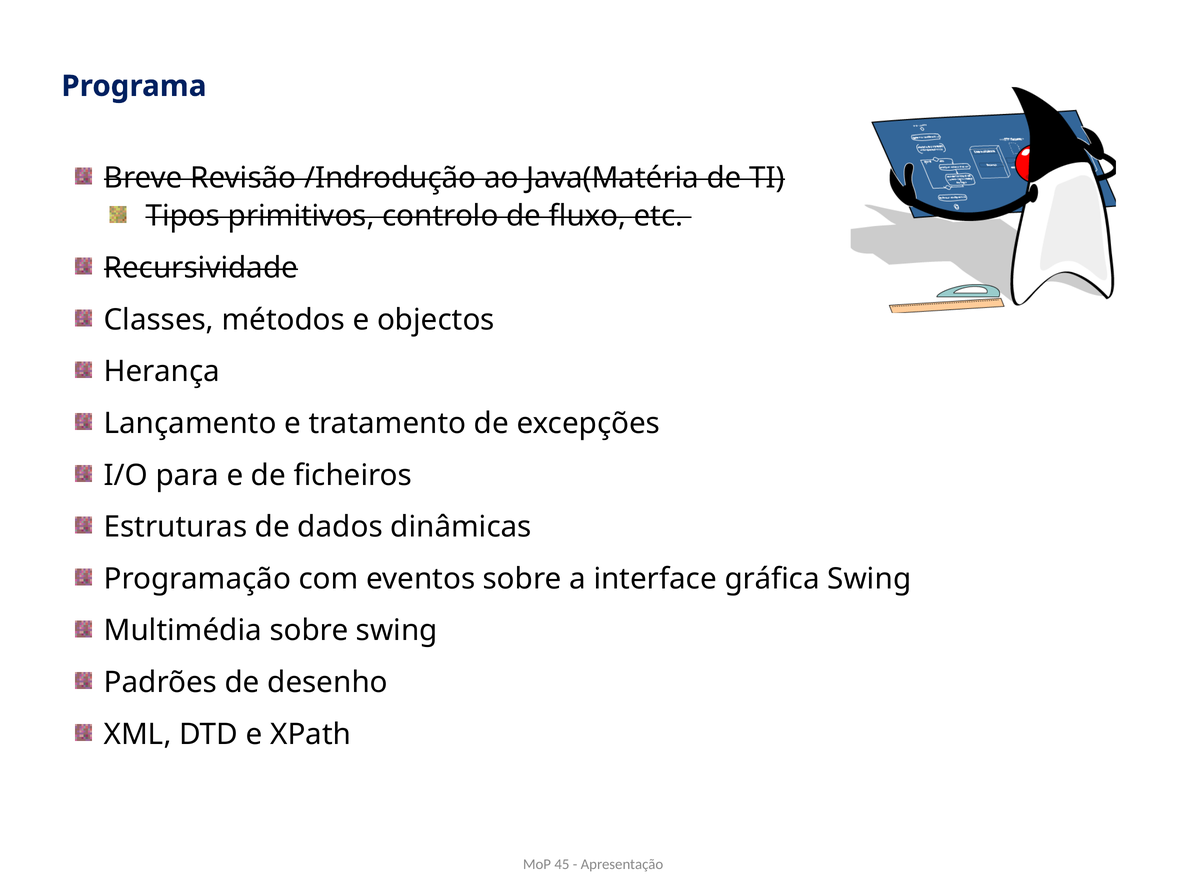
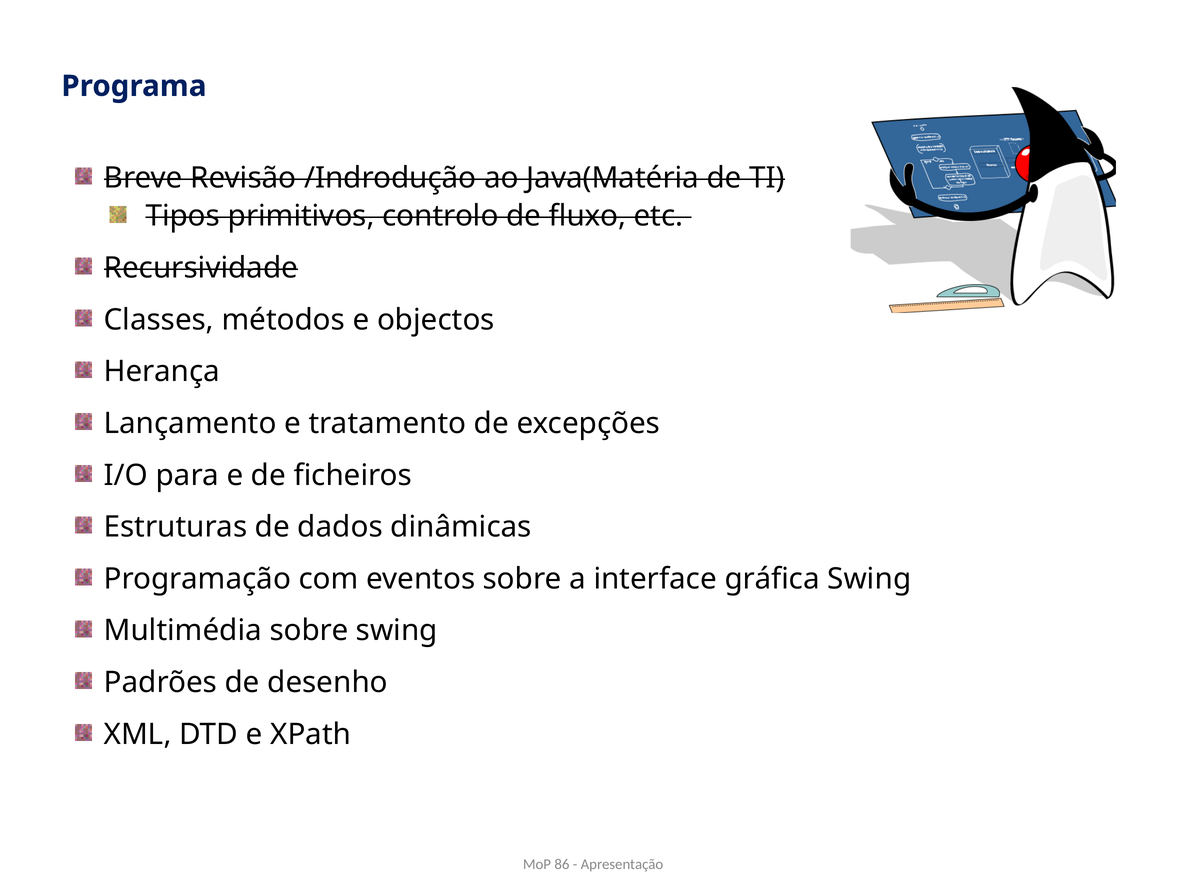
45: 45 -> 86
